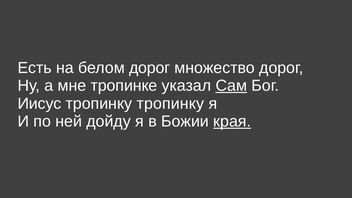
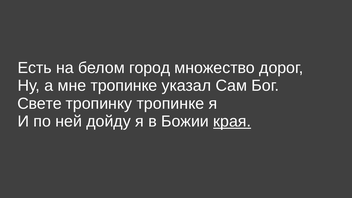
белом дорог: дорог -> город
Сам underline: present -> none
Иисус: Иисус -> Свете
тропинку тропинку: тропинку -> тропинке
